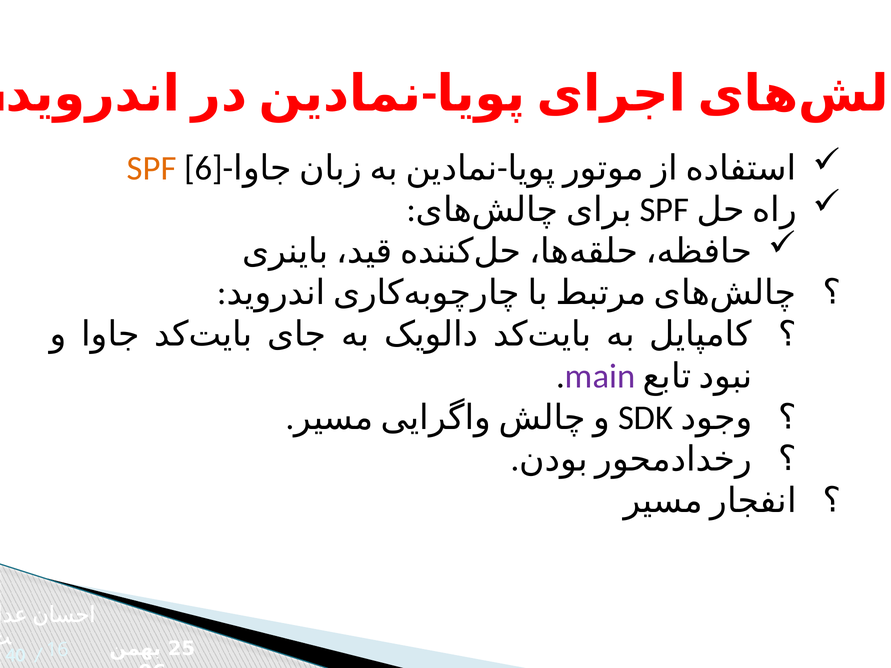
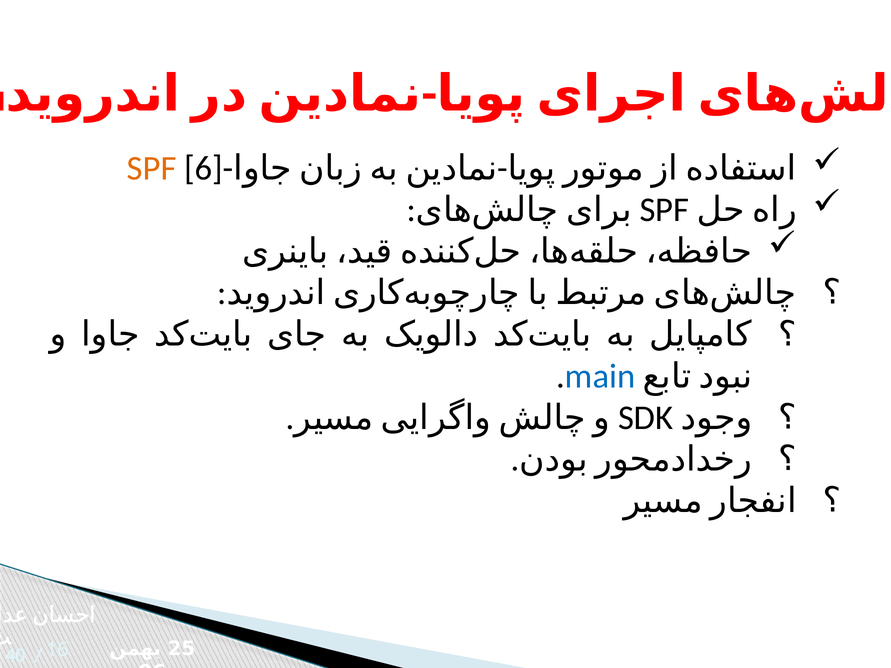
main colour: purple -> blue
